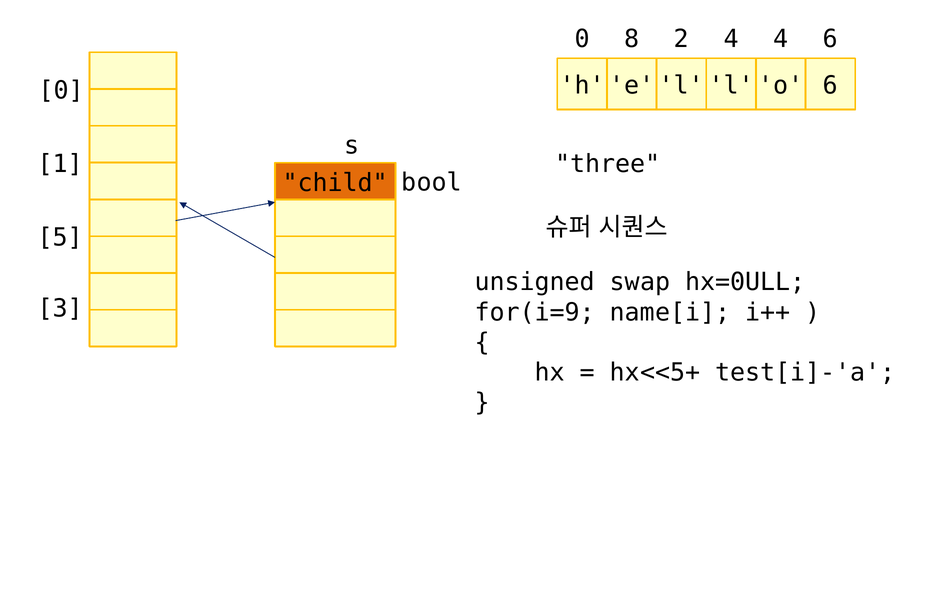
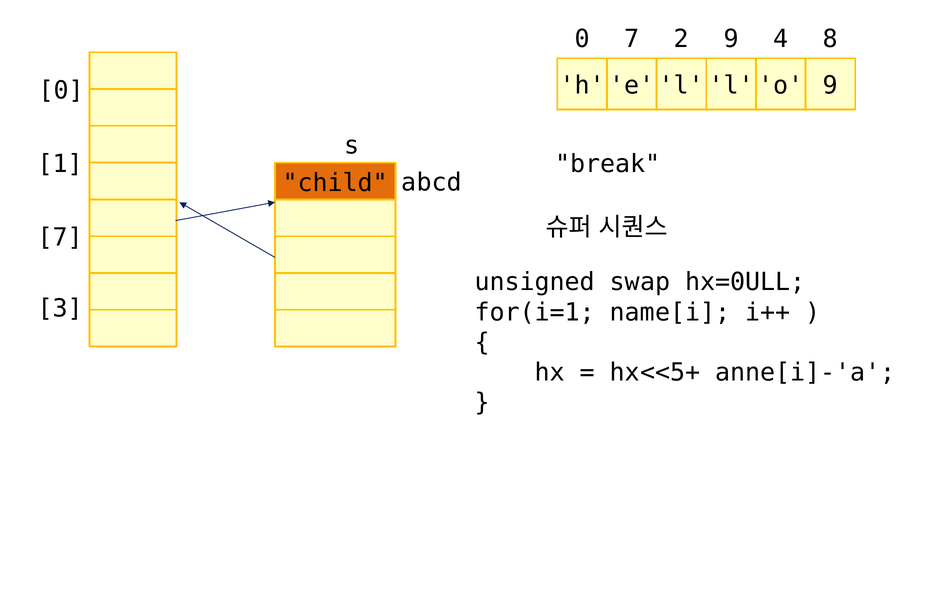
0 8: 8 -> 7
2 4: 4 -> 9
4 6: 6 -> 8
6 at (830, 86): 6 -> 9
three: three -> break
bool: bool -> abcd
5 at (60, 238): 5 -> 7
for(i=9: for(i=9 -> for(i=1
test[i]-'a: test[i]-'a -> anne[i]-'a
